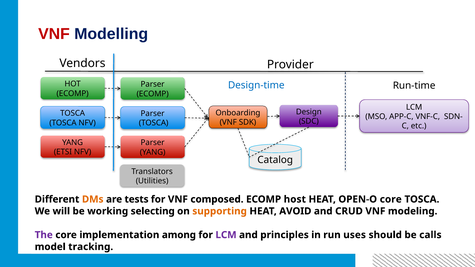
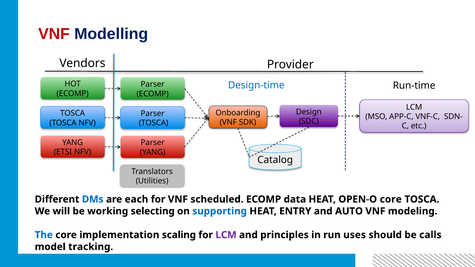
DMs colour: orange -> blue
tests: tests -> each
composed: composed -> scheduled
host: host -> data
supporting colour: orange -> blue
AVOID: AVOID -> ENTRY
CRUD: CRUD -> AUTO
The colour: purple -> blue
among: among -> scaling
